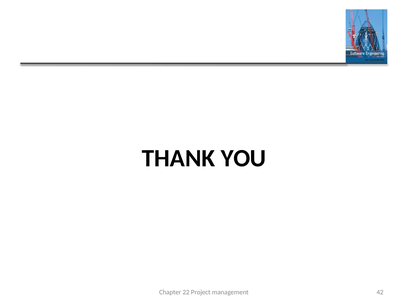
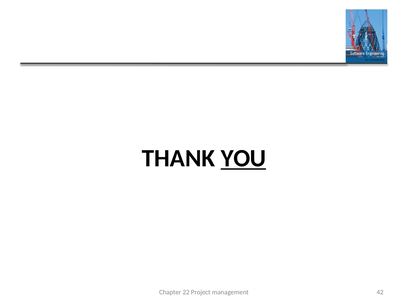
YOU underline: none -> present
